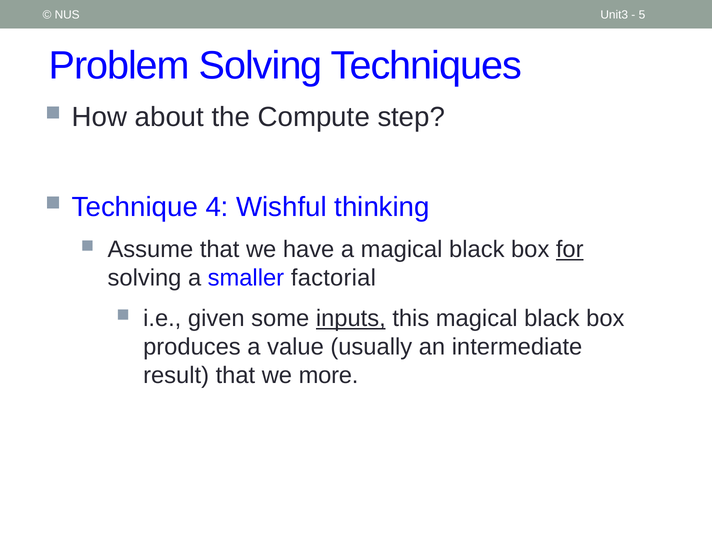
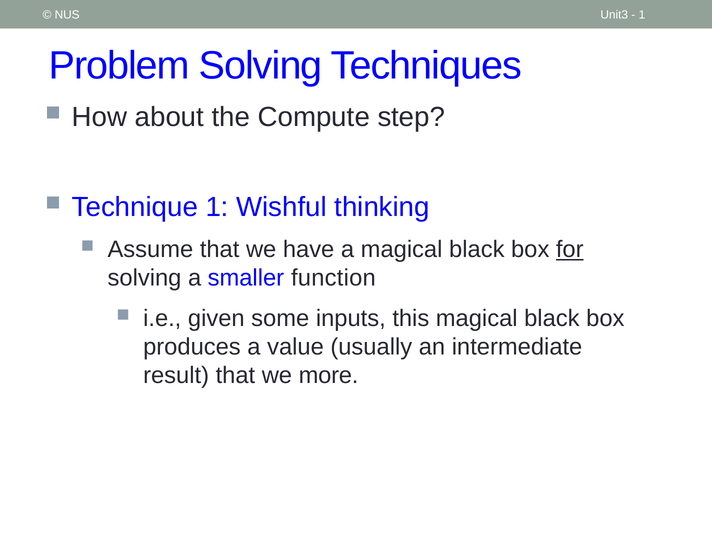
5 at (642, 15): 5 -> 1
Technique 4: 4 -> 1
factorial: factorial -> function
inputs underline: present -> none
